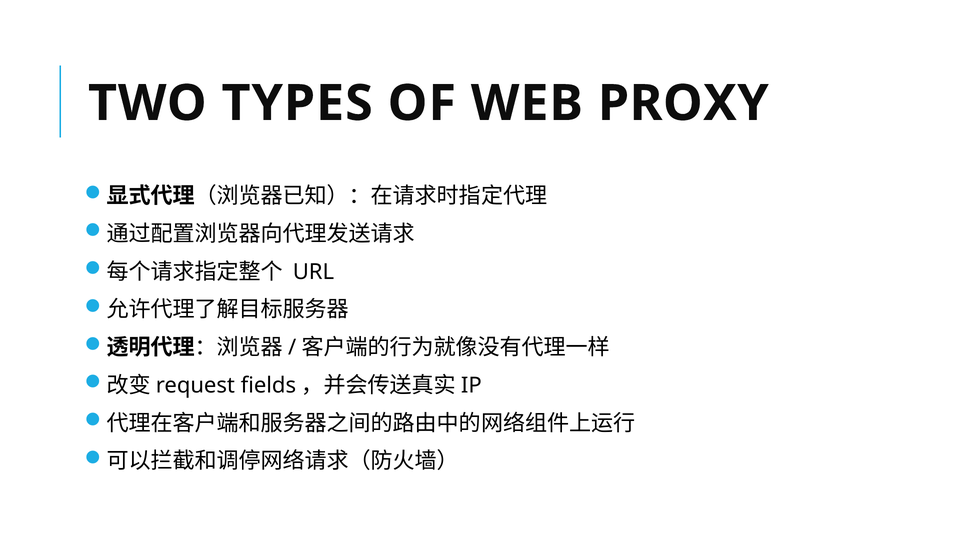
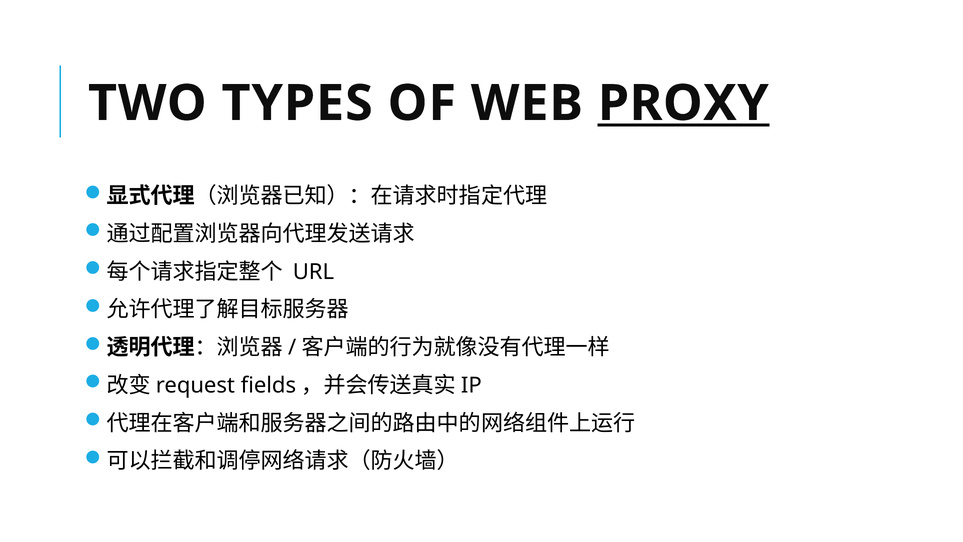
PROXY underline: none -> present
